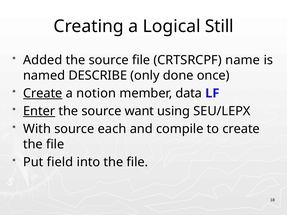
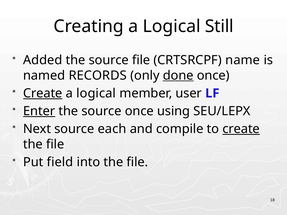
DESCRIBE: DESCRIBE -> RECORDS
done underline: none -> present
notion at (96, 93): notion -> logical
data: data -> user
source want: want -> once
With: With -> Next
create at (241, 129) underline: none -> present
